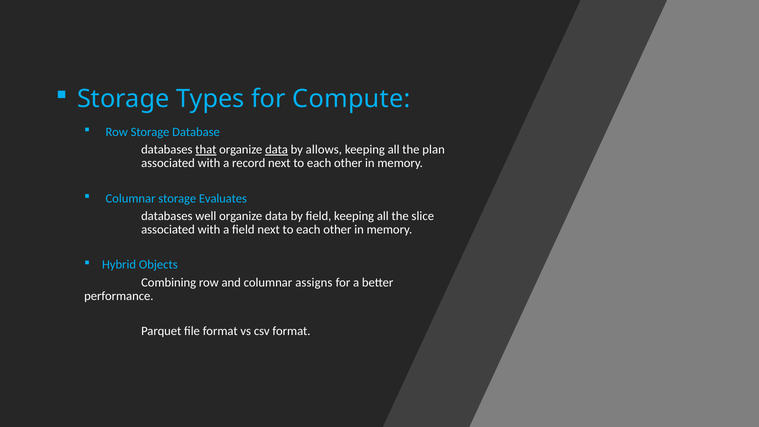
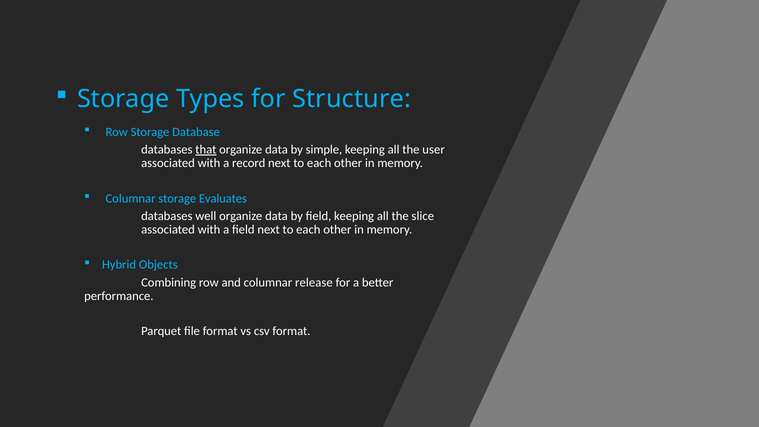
Compute: Compute -> Structure
data at (277, 150) underline: present -> none
allows: allows -> simple
plan: plan -> user
assigns: assigns -> release
